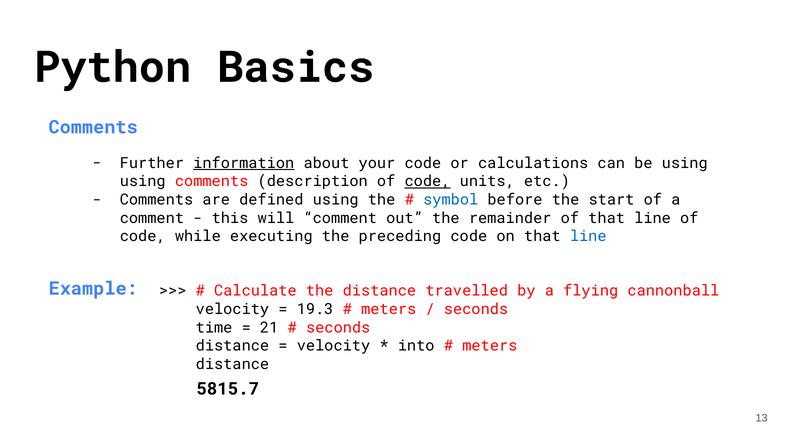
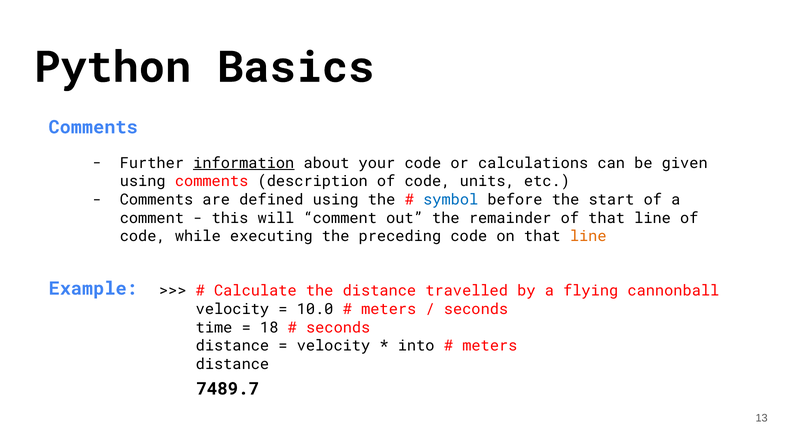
be using: using -> given
code at (428, 181) underline: present -> none
line at (588, 236) colour: blue -> orange
19.3: 19.3 -> 10.0
21: 21 -> 18
5815.7: 5815.7 -> 7489.7
